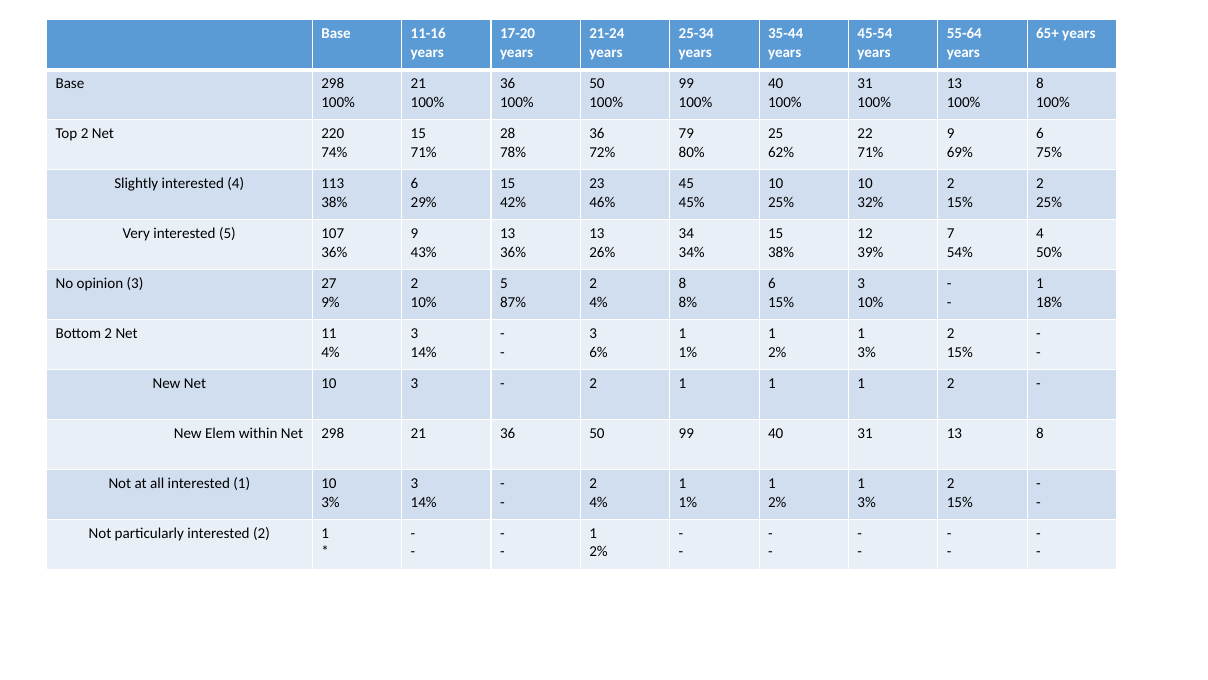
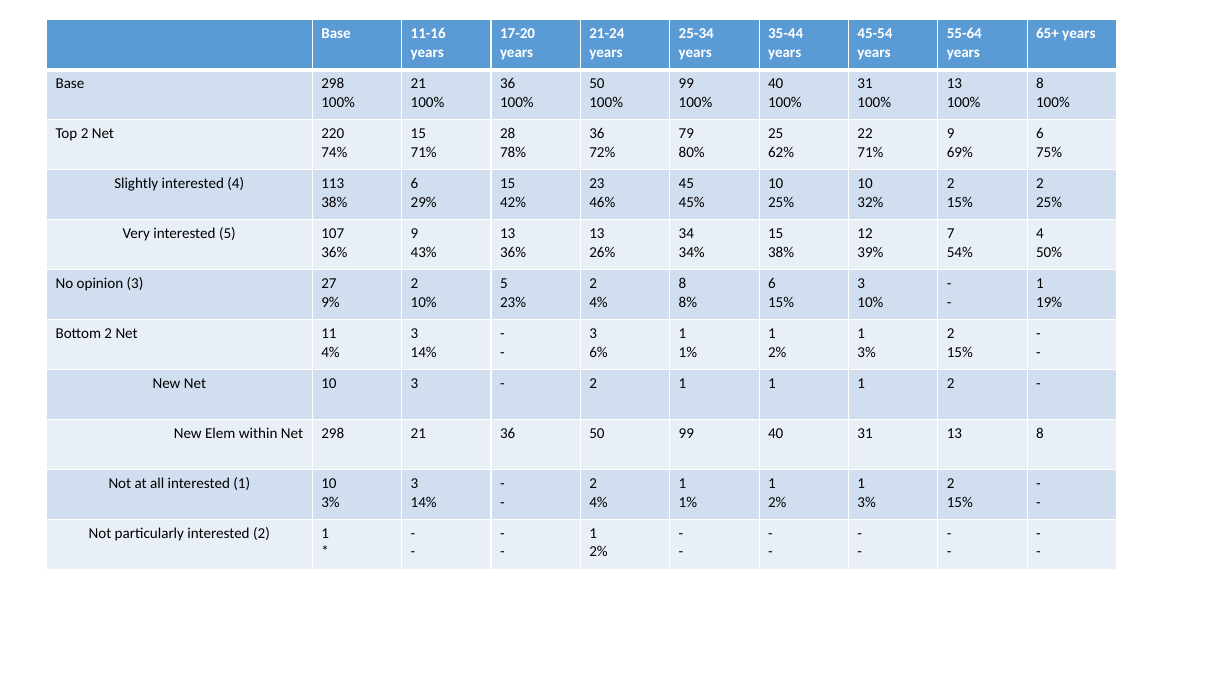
87%: 87% -> 23%
18%: 18% -> 19%
